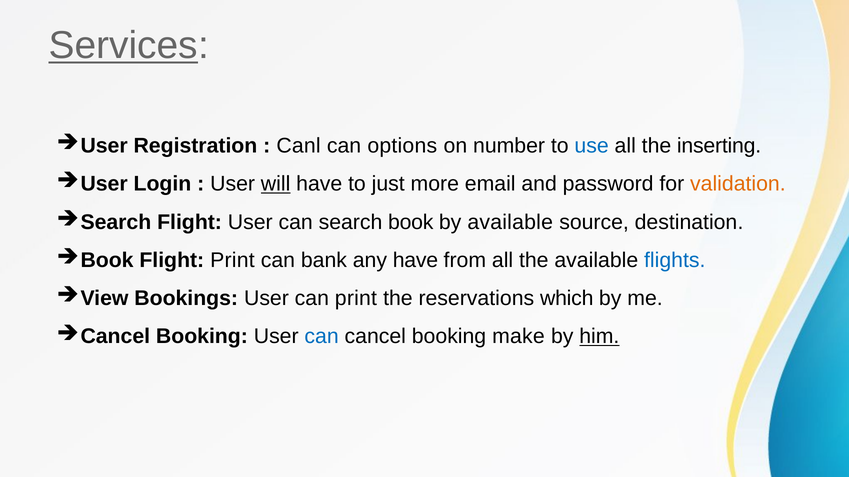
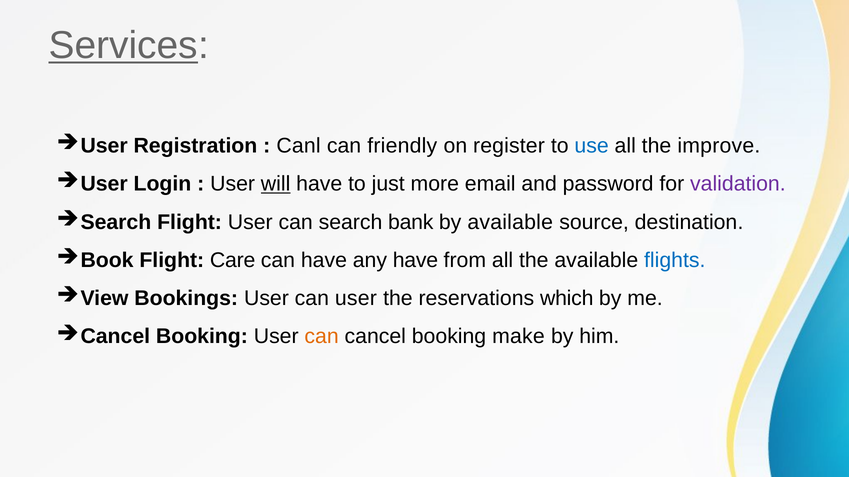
options: options -> friendly
number: number -> register
inserting: inserting -> improve
validation colour: orange -> purple
book: book -> bank
Flight Print: Print -> Care
can bank: bank -> have
can print: print -> user
can at (322, 337) colour: blue -> orange
him underline: present -> none
